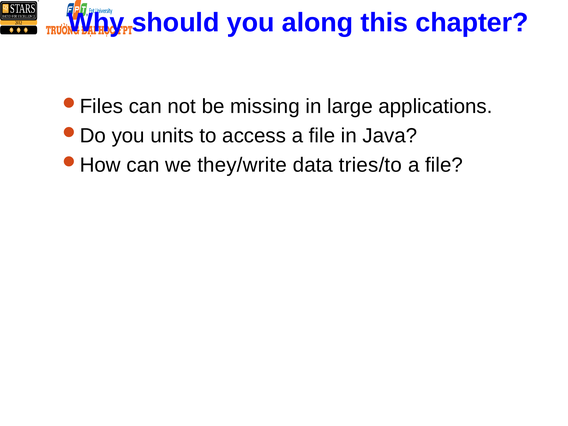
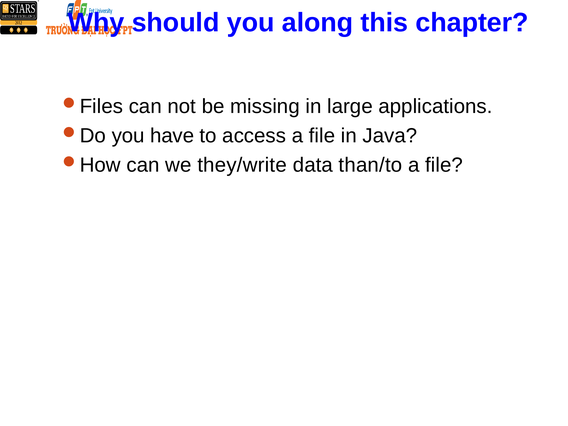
units: units -> have
tries/to: tries/to -> than/to
